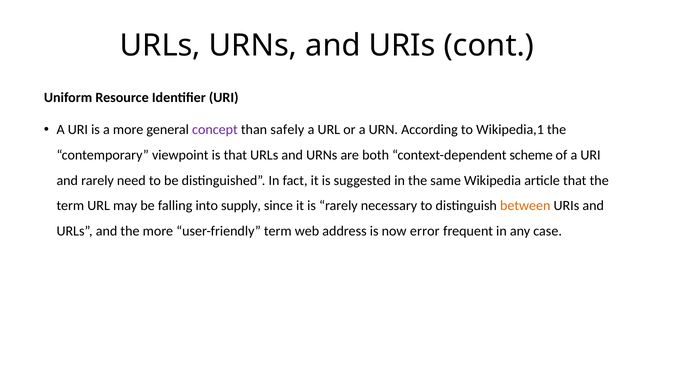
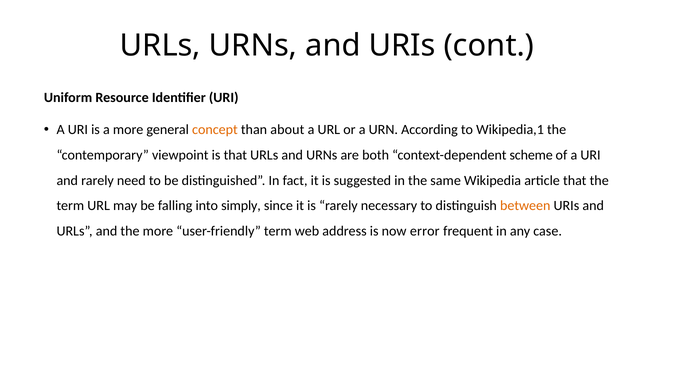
concept colour: purple -> orange
safely: safely -> about
supply: supply -> simply
